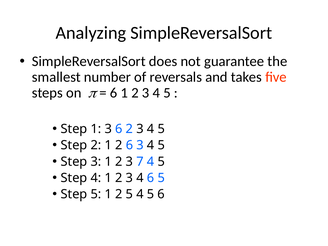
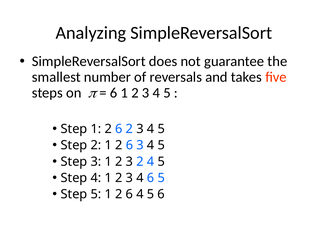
Step 1 3: 3 -> 2
3 7: 7 -> 2
5 1 2 5: 5 -> 6
